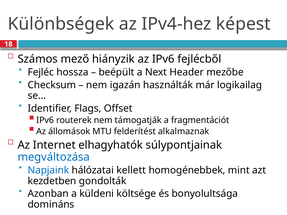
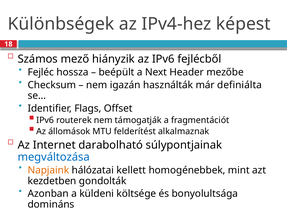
logikailag: logikailag -> definiálta
elhagyhatók: elhagyhatók -> darabolható
Napjaink colour: blue -> orange
